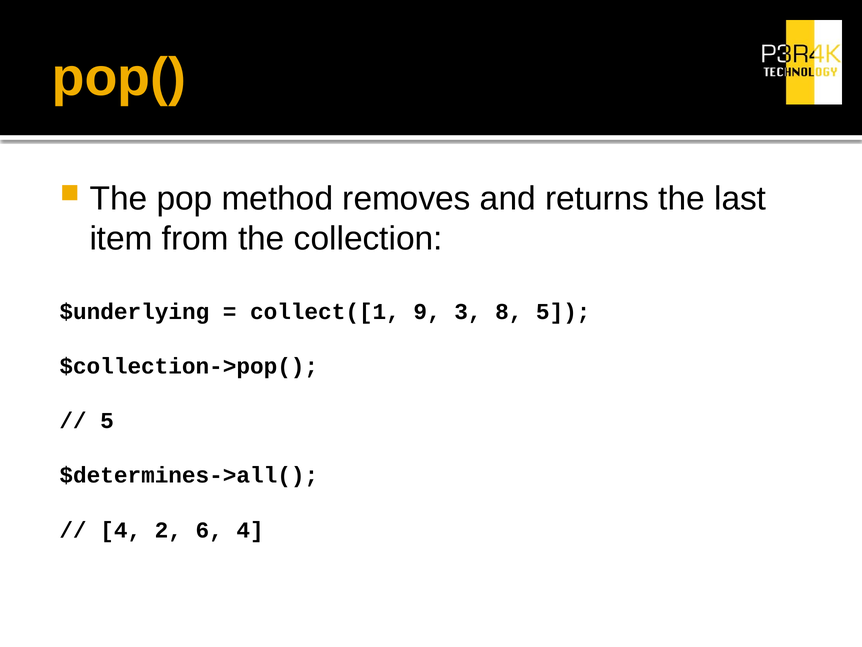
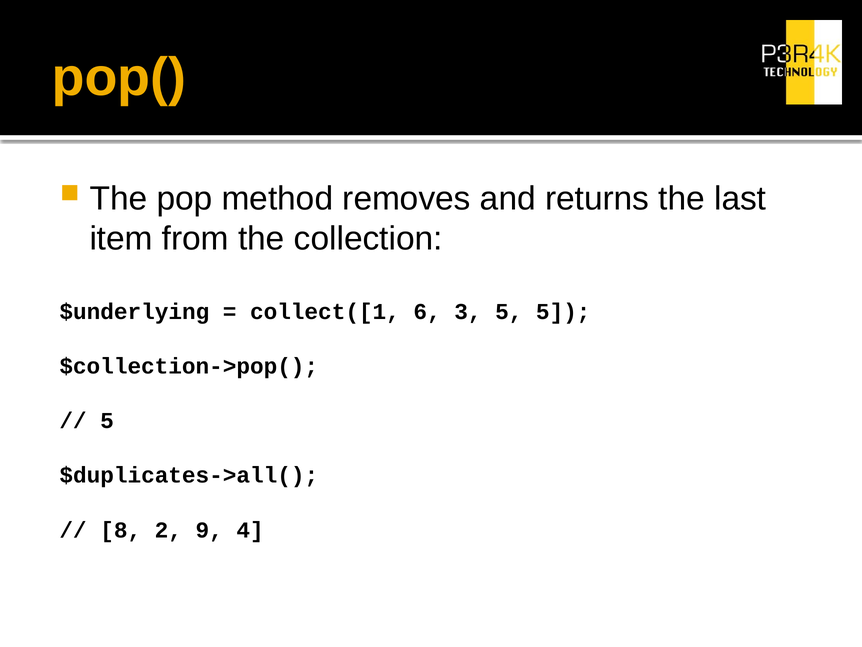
9: 9 -> 6
3 8: 8 -> 5
$determines->all(: $determines->all( -> $duplicates->all(
4 at (121, 530): 4 -> 8
6: 6 -> 9
